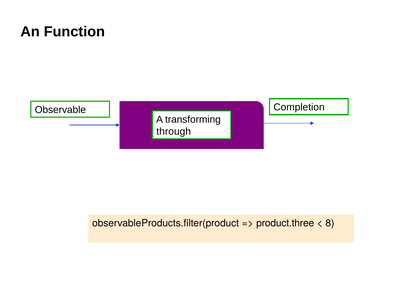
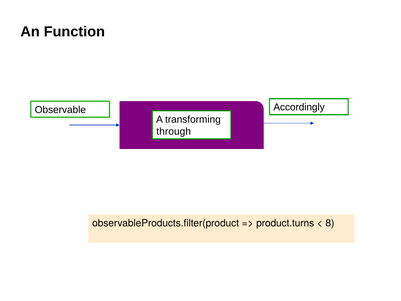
Completion: Completion -> Accordingly
product.three: product.three -> product.turns
